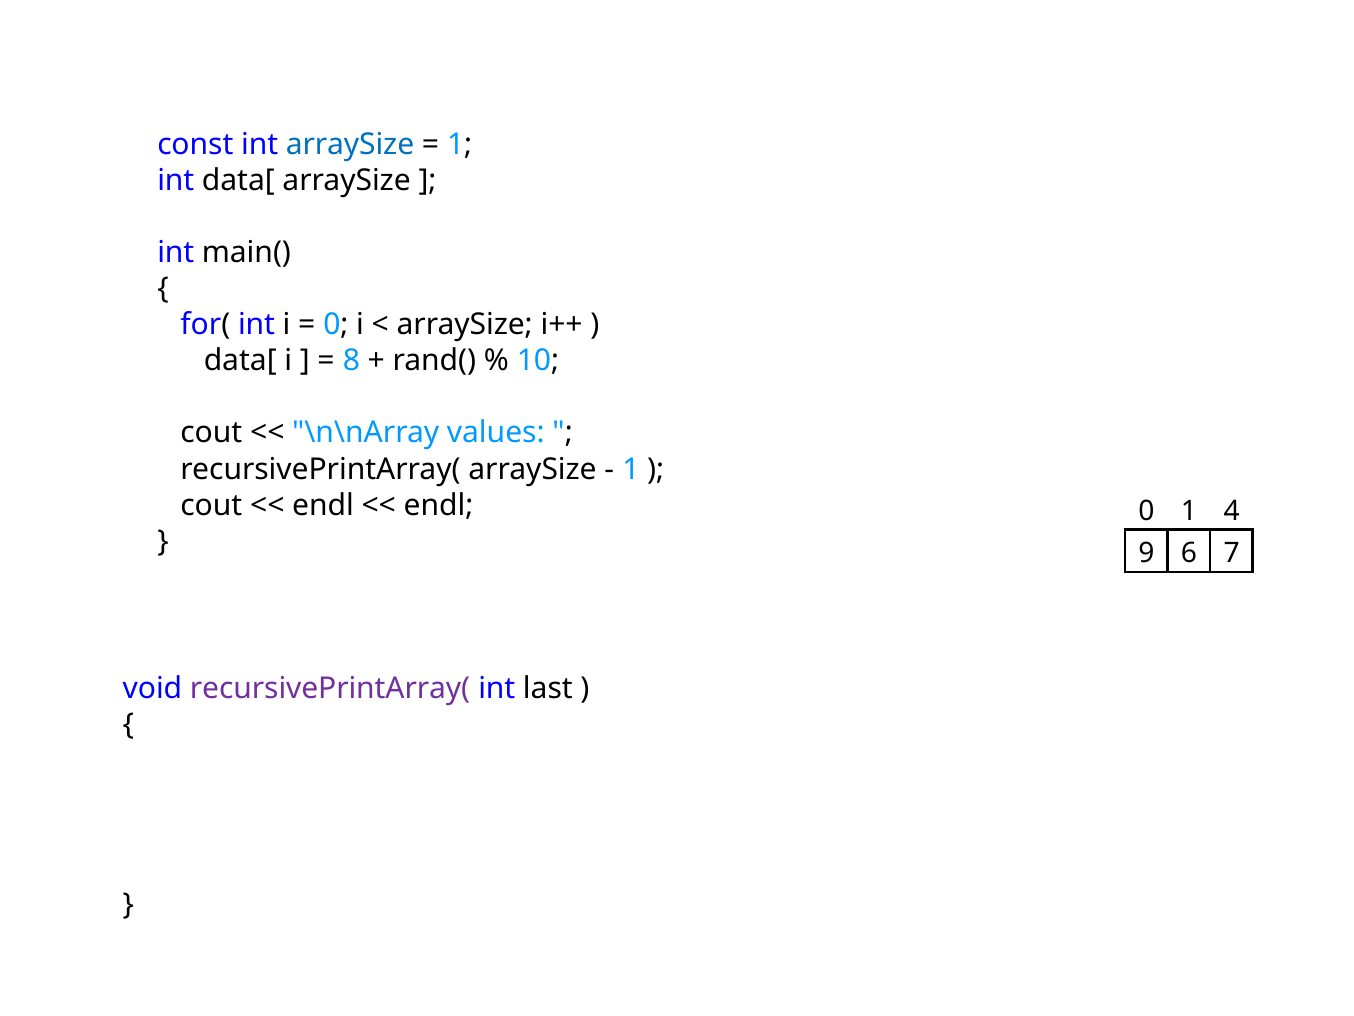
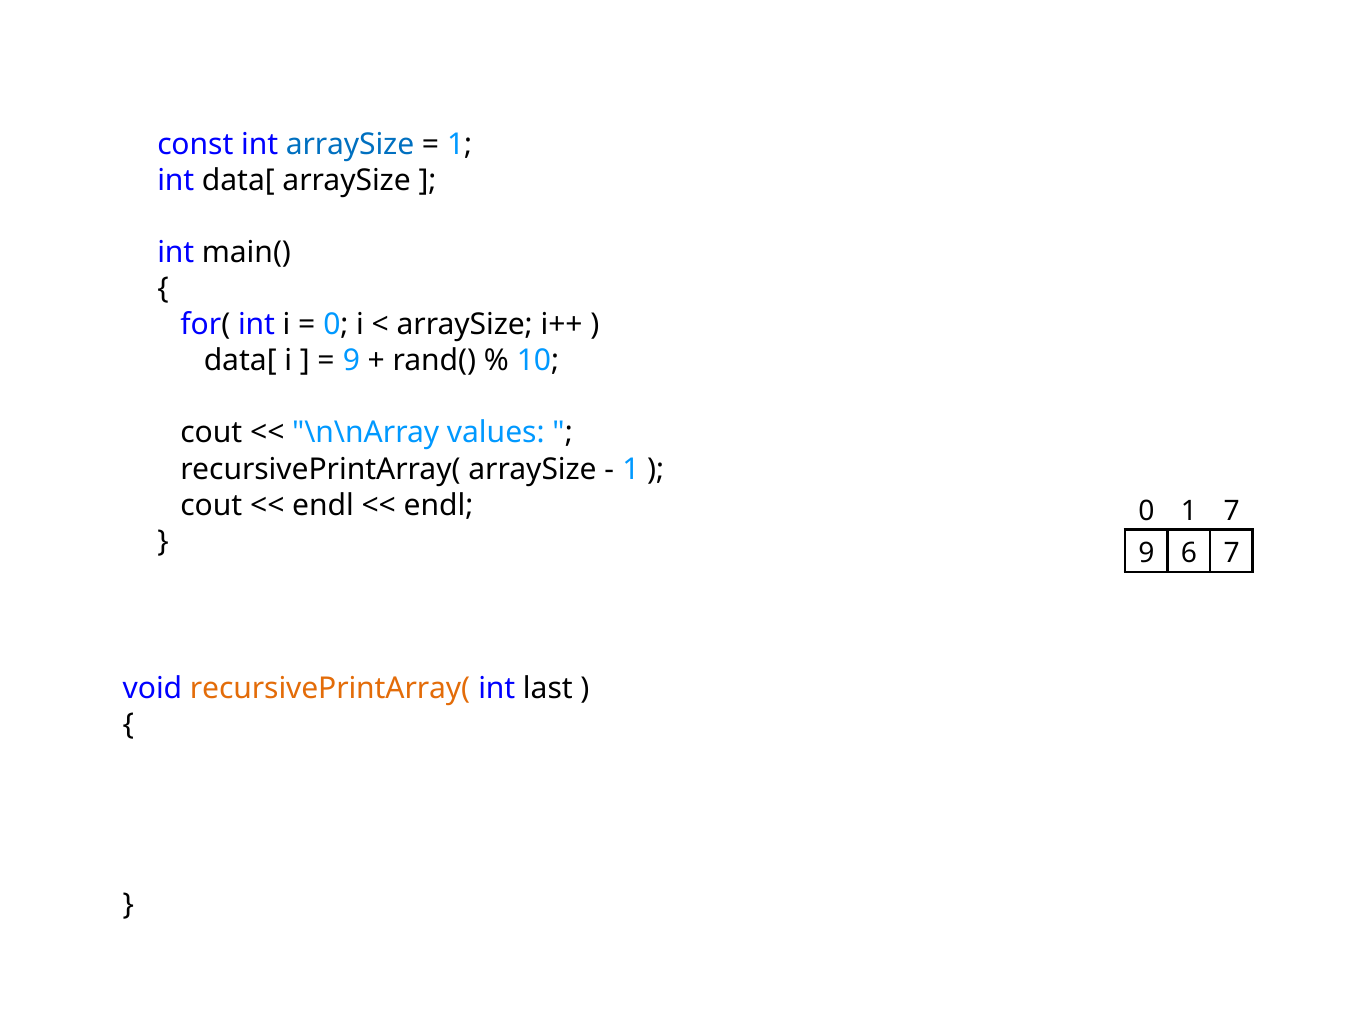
8 at (351, 361): 8 -> 9
1 4: 4 -> 7
recursivePrintArray( at (330, 688) colour: purple -> orange
